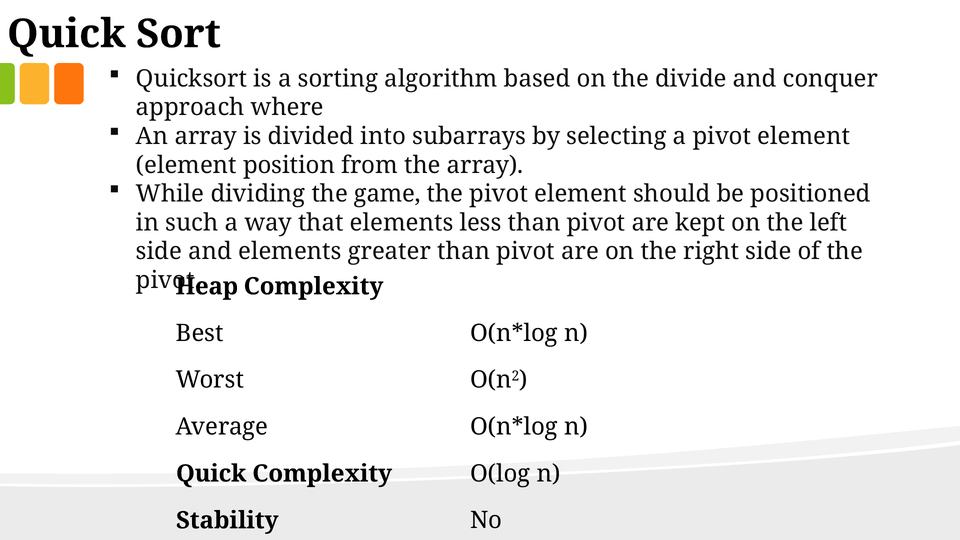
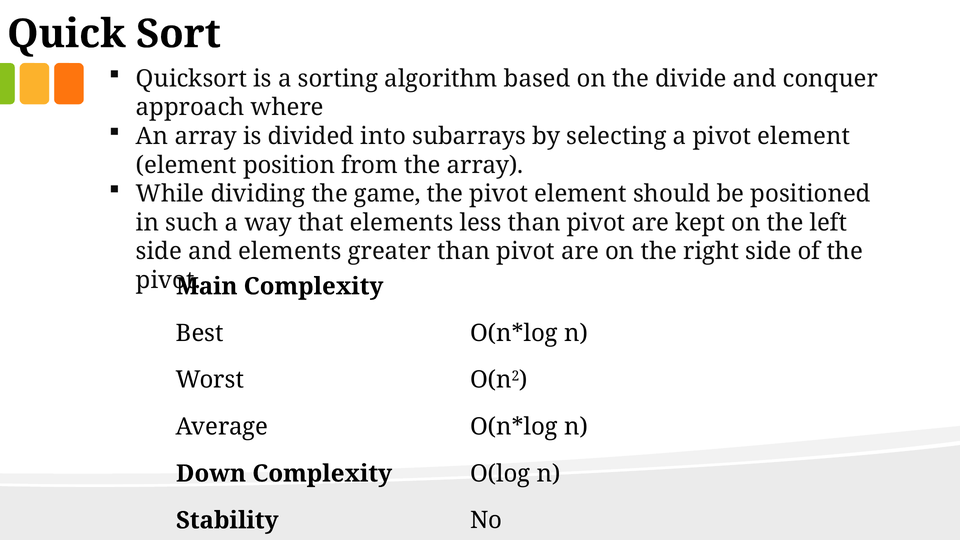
Heap: Heap -> Main
Quick at (211, 474): Quick -> Down
